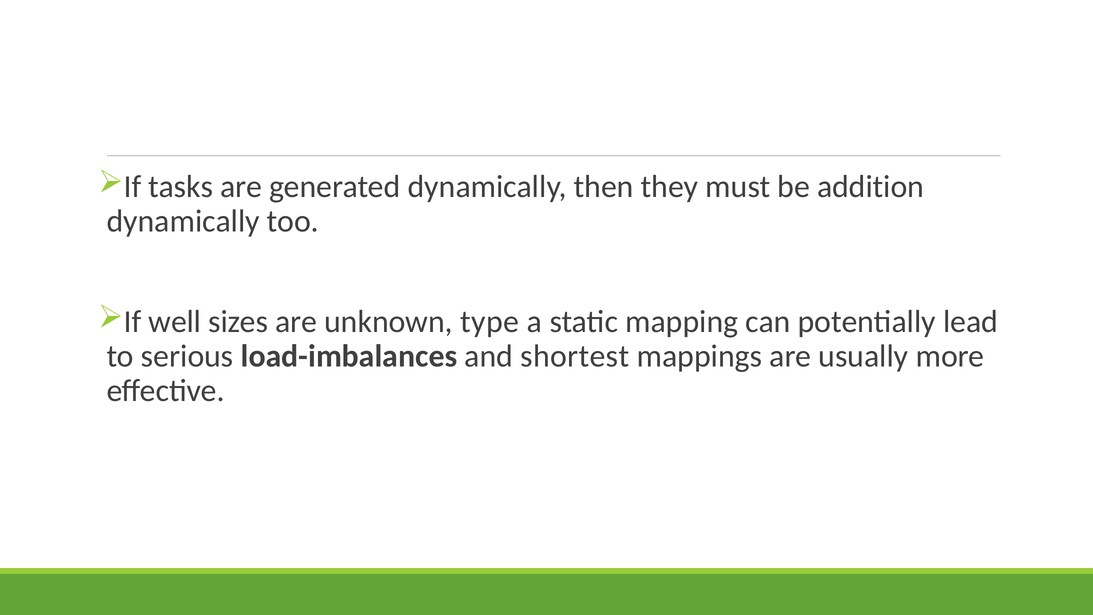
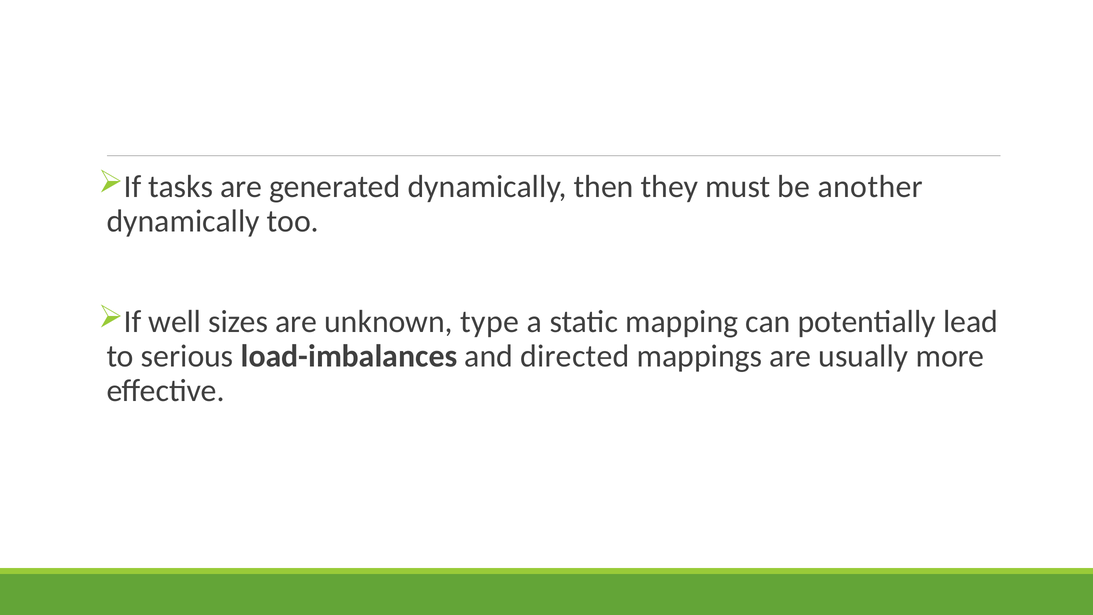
addition: addition -> another
shortest: shortest -> directed
